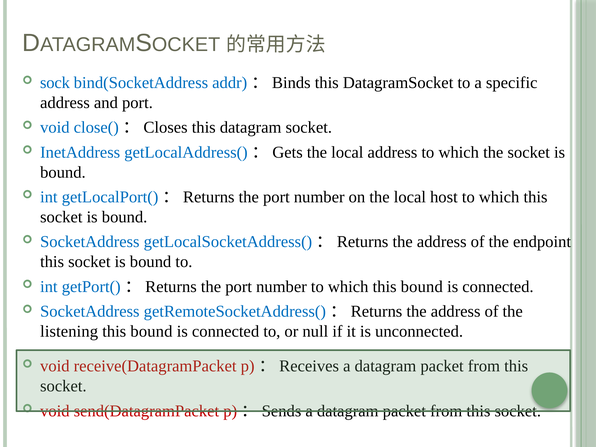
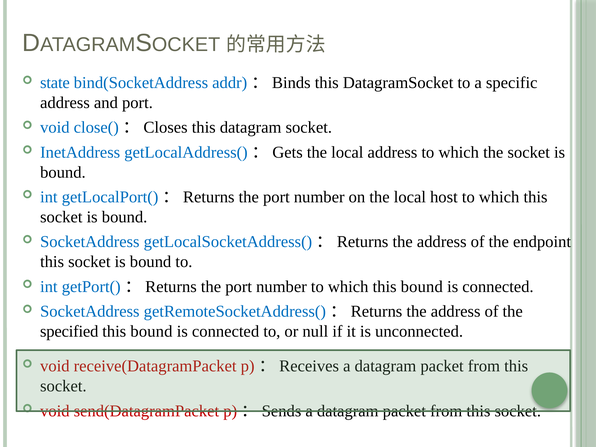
sock: sock -> state
listening: listening -> specified
